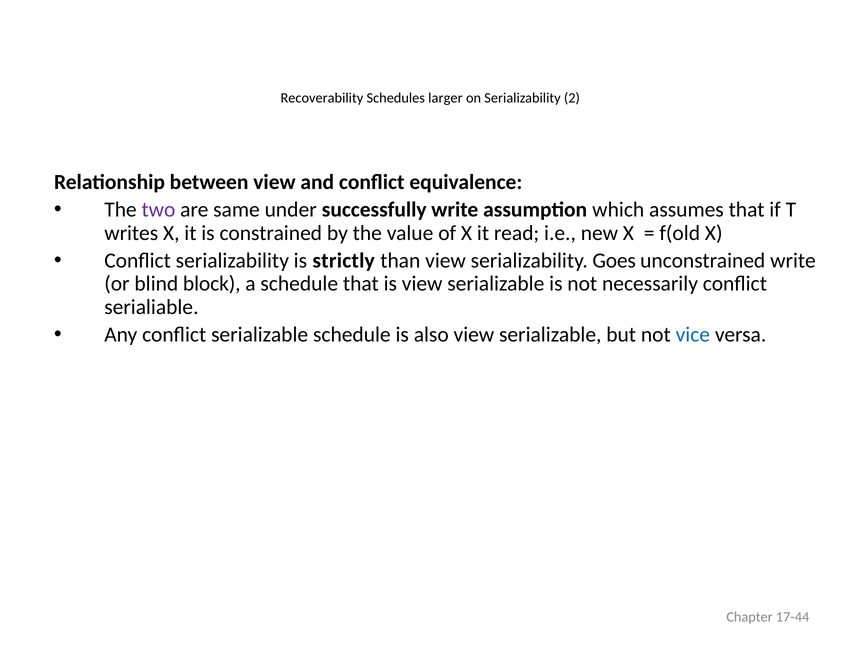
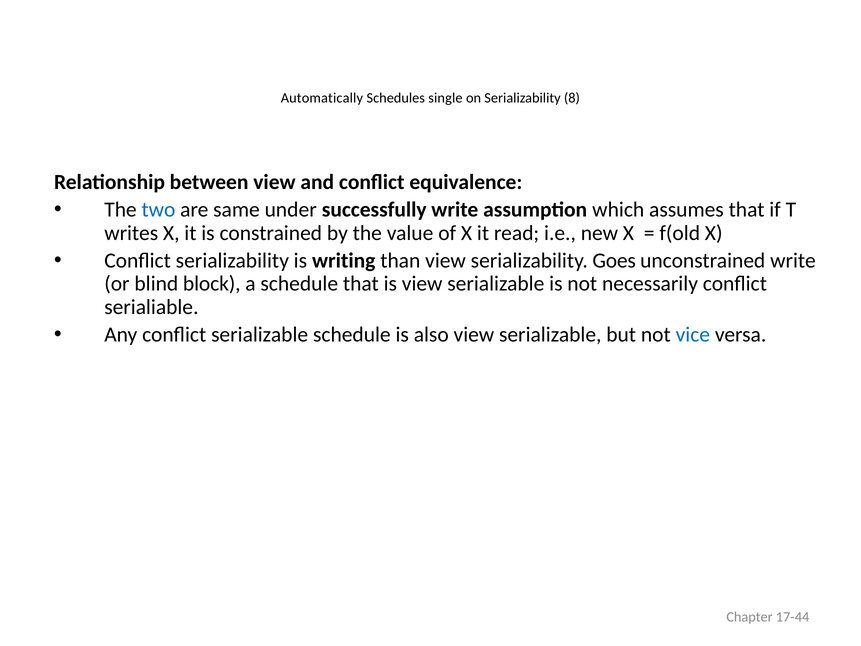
Recoverability: Recoverability -> Automatically
larger: larger -> single
2: 2 -> 8
two colour: purple -> blue
strictly: strictly -> writing
